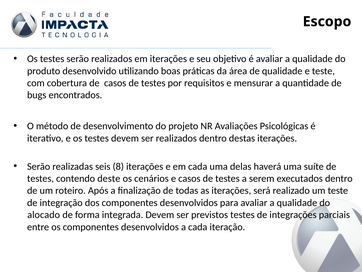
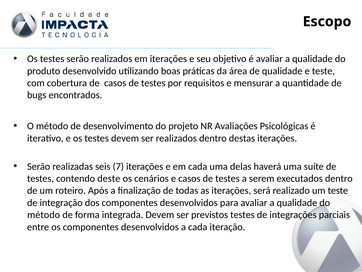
8: 8 -> 7
alocado at (44, 214): alocado -> método
